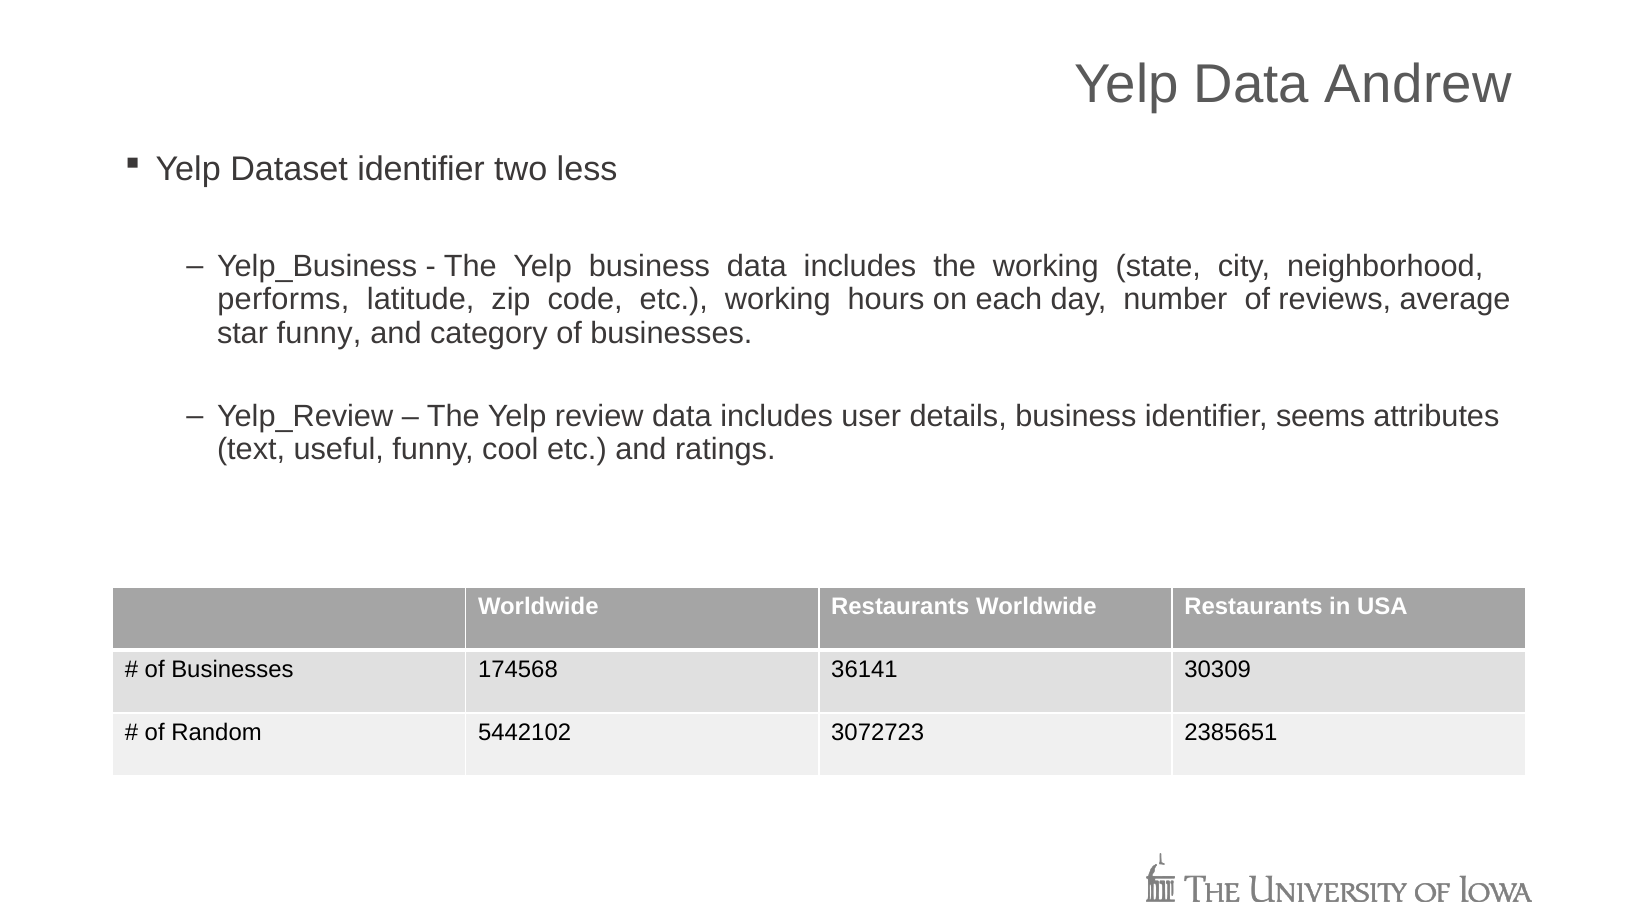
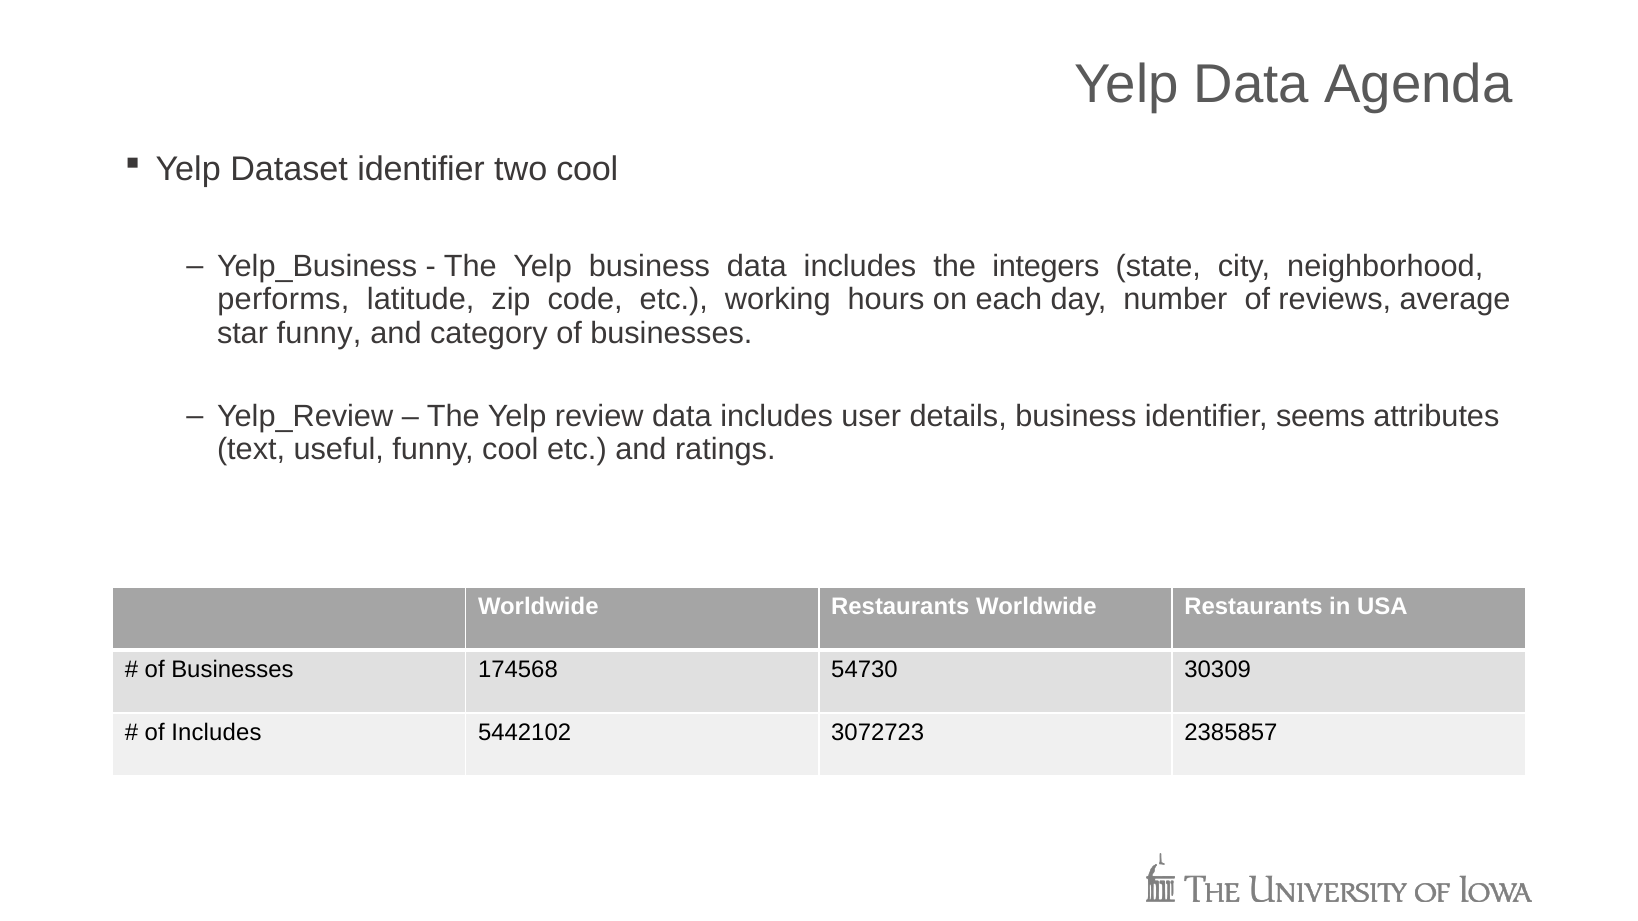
Andrew: Andrew -> Agenda
two less: less -> cool
the working: working -> integers
36141: 36141 -> 54730
of Random: Random -> Includes
2385651: 2385651 -> 2385857
